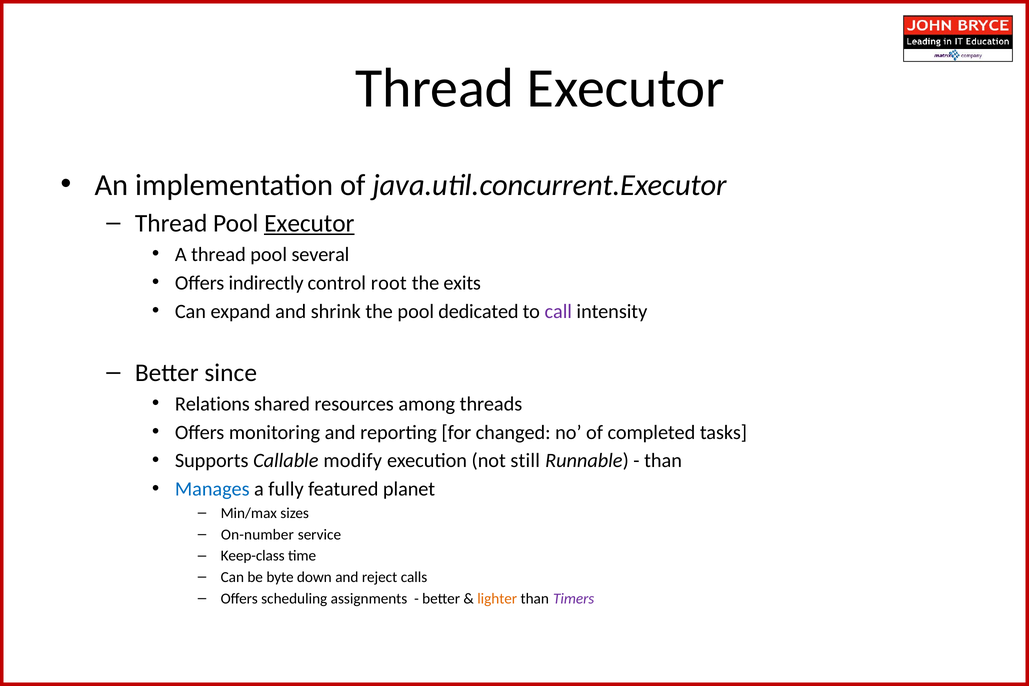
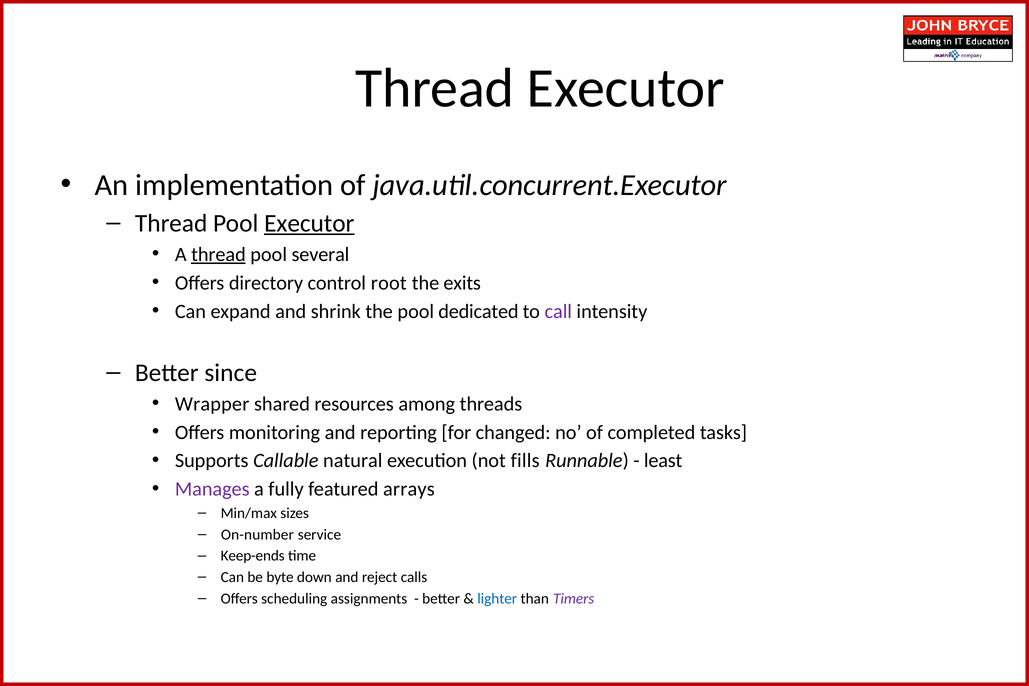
thread at (219, 254) underline: none -> present
indirectly: indirectly -> directory
Relations: Relations -> Wrapper
modify: modify -> natural
still: still -> fills
than at (663, 461): than -> least
Manages colour: blue -> purple
planet: planet -> arrays
Keep-class: Keep-class -> Keep-ends
lighter colour: orange -> blue
